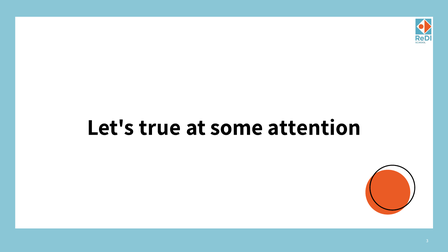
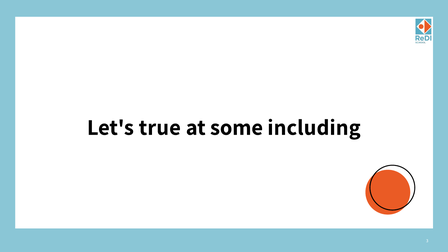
attention: attention -> including
